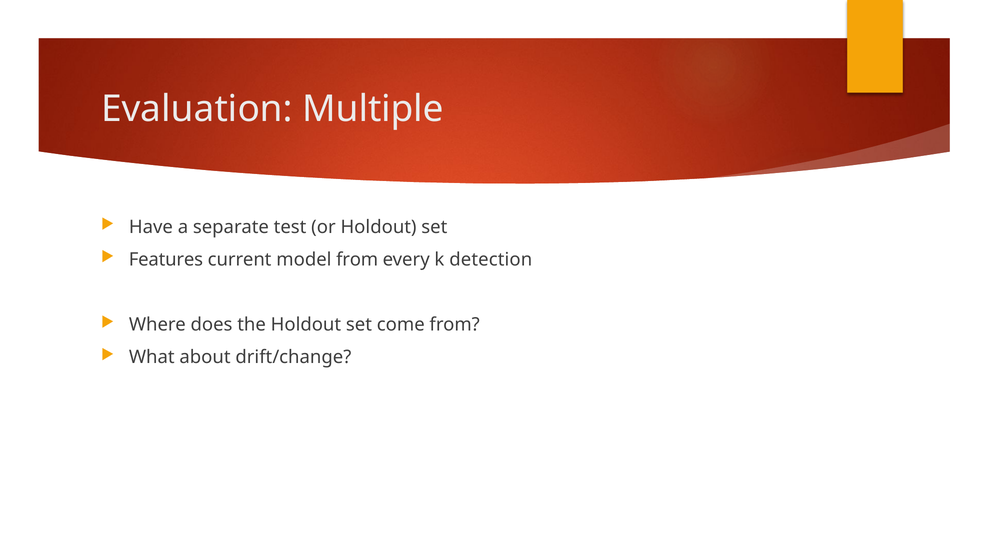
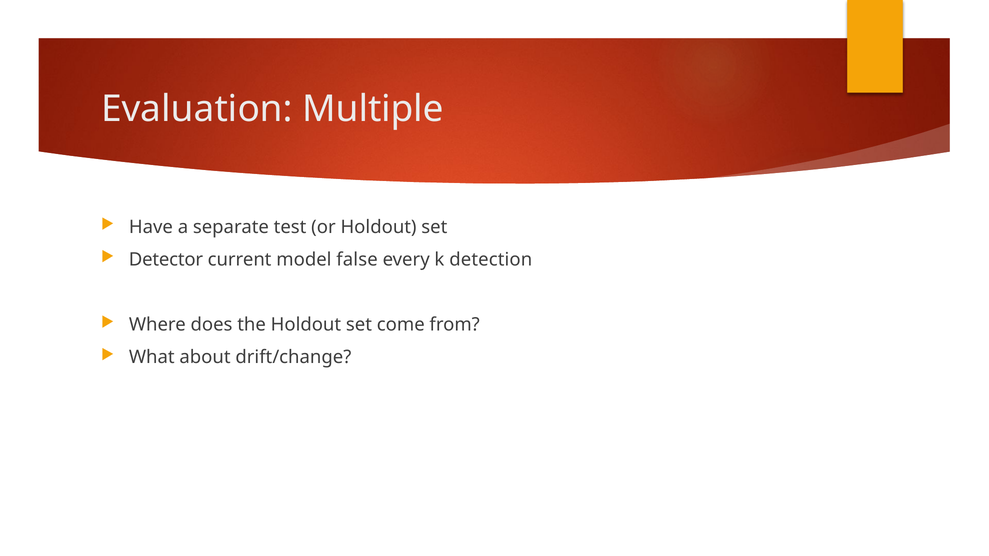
Features: Features -> Detector
model from: from -> false
